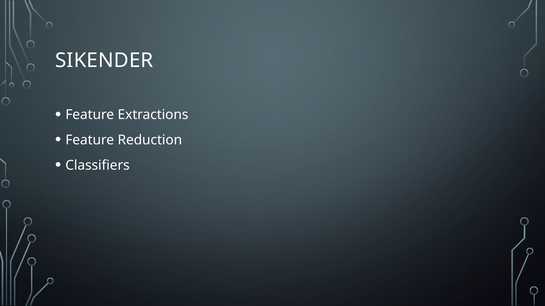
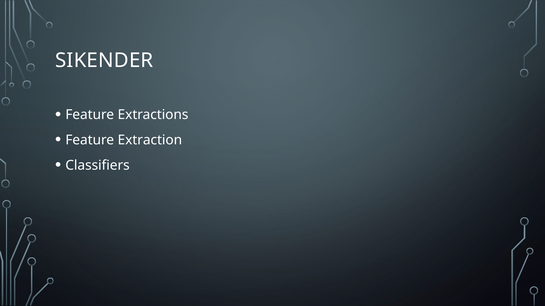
Reduction: Reduction -> Extraction
